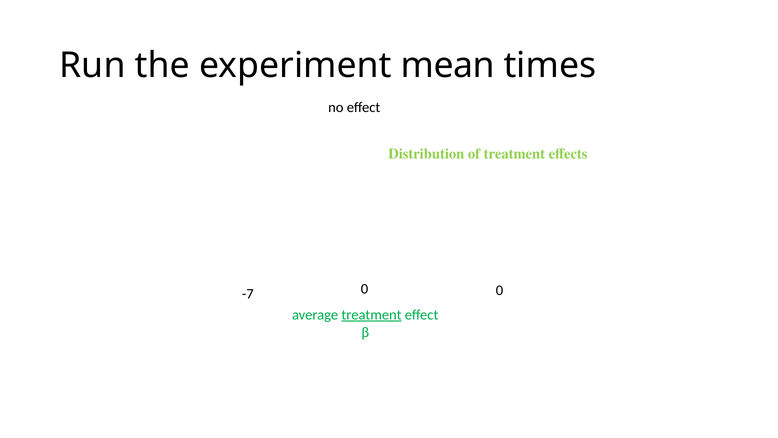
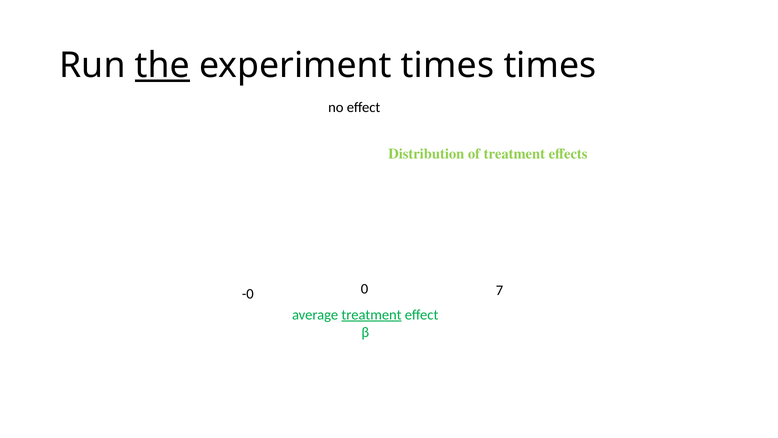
the underline: none -> present
experiment mean: mean -> times
-7: -7 -> -0
0 0: 0 -> 7
